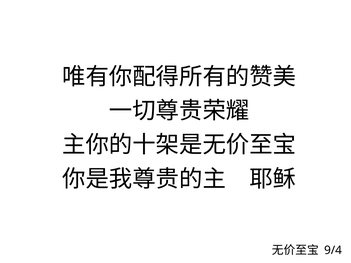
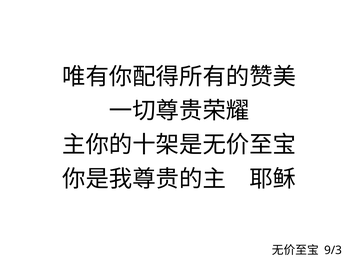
9/4: 9/4 -> 9/3
